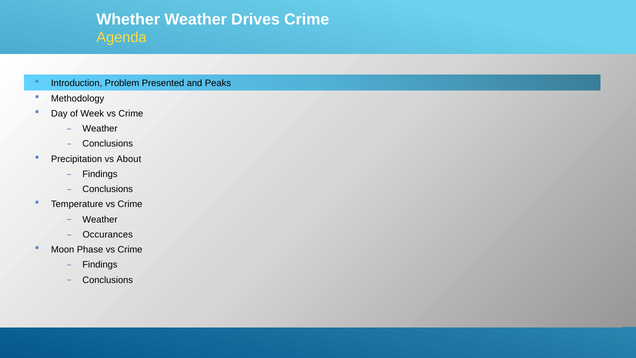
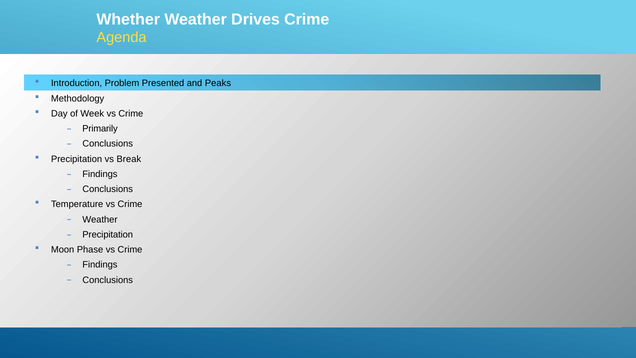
Weather at (100, 129): Weather -> Primarily
About: About -> Break
Occurances at (108, 234): Occurances -> Precipitation
